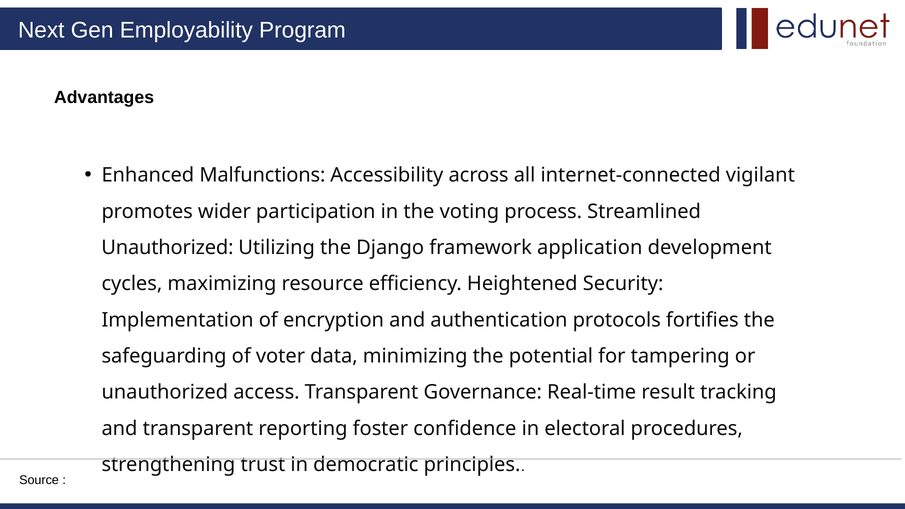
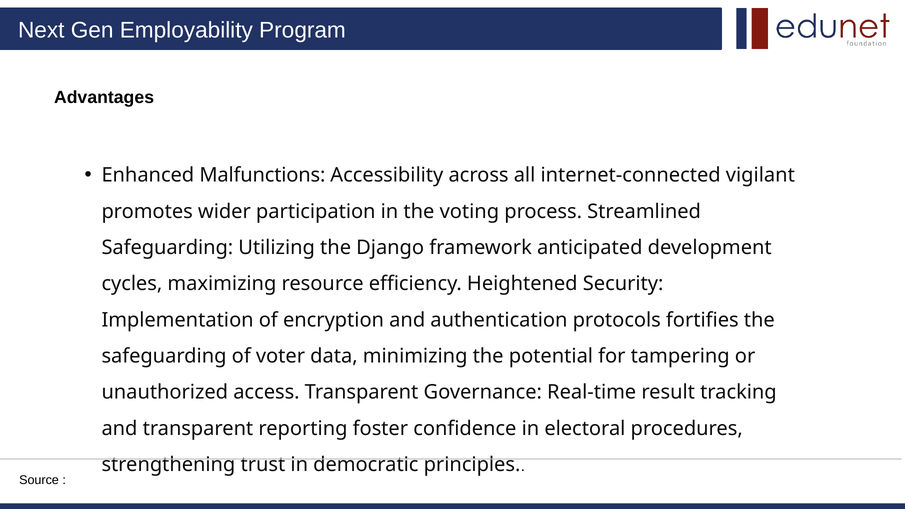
Unauthorized at (167, 248): Unauthorized -> Safeguarding
application: application -> anticipated
